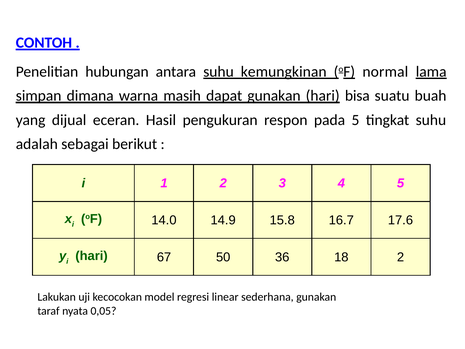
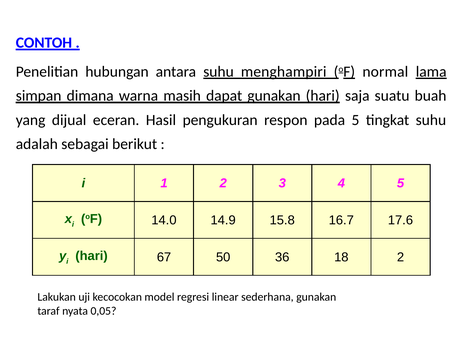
kemungkinan: kemungkinan -> menghampiri
bisa: bisa -> saja
